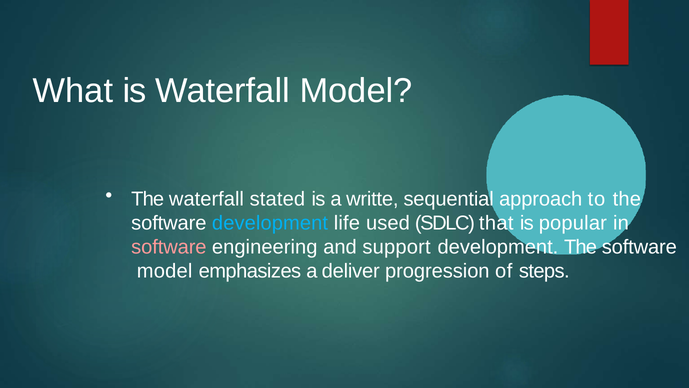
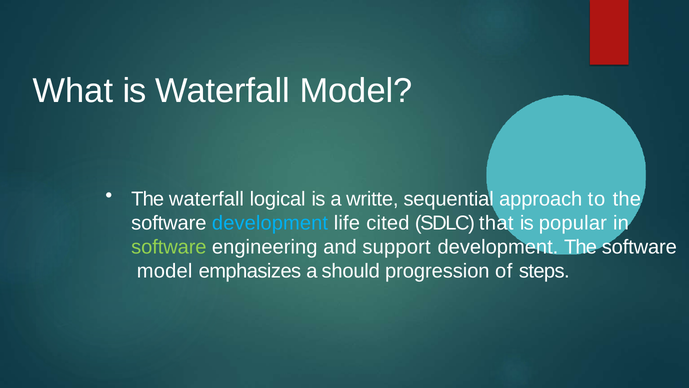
stated: stated -> logical
used: used -> cited
software at (169, 247) colour: pink -> light green
deliver: deliver -> should
